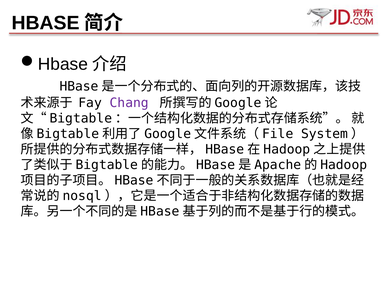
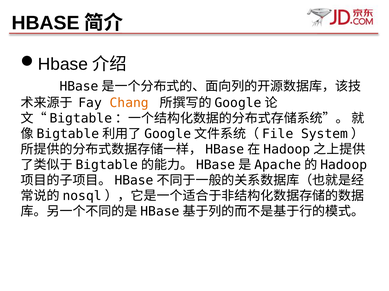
Chang colour: purple -> orange
